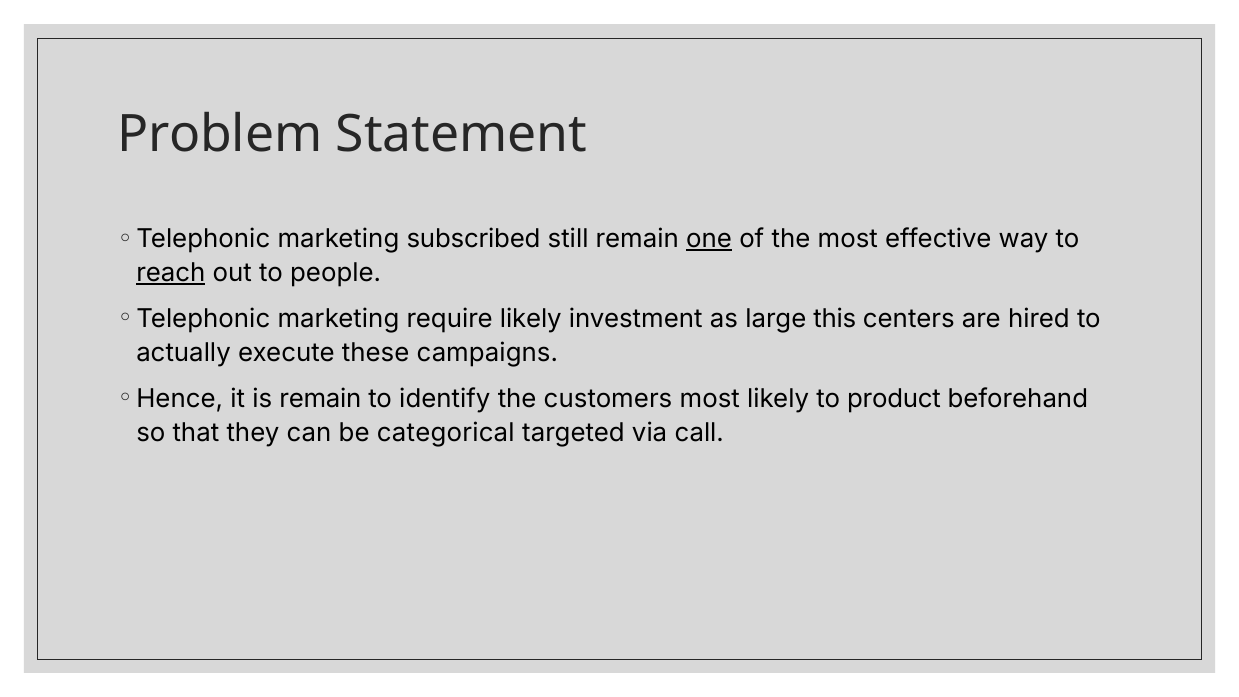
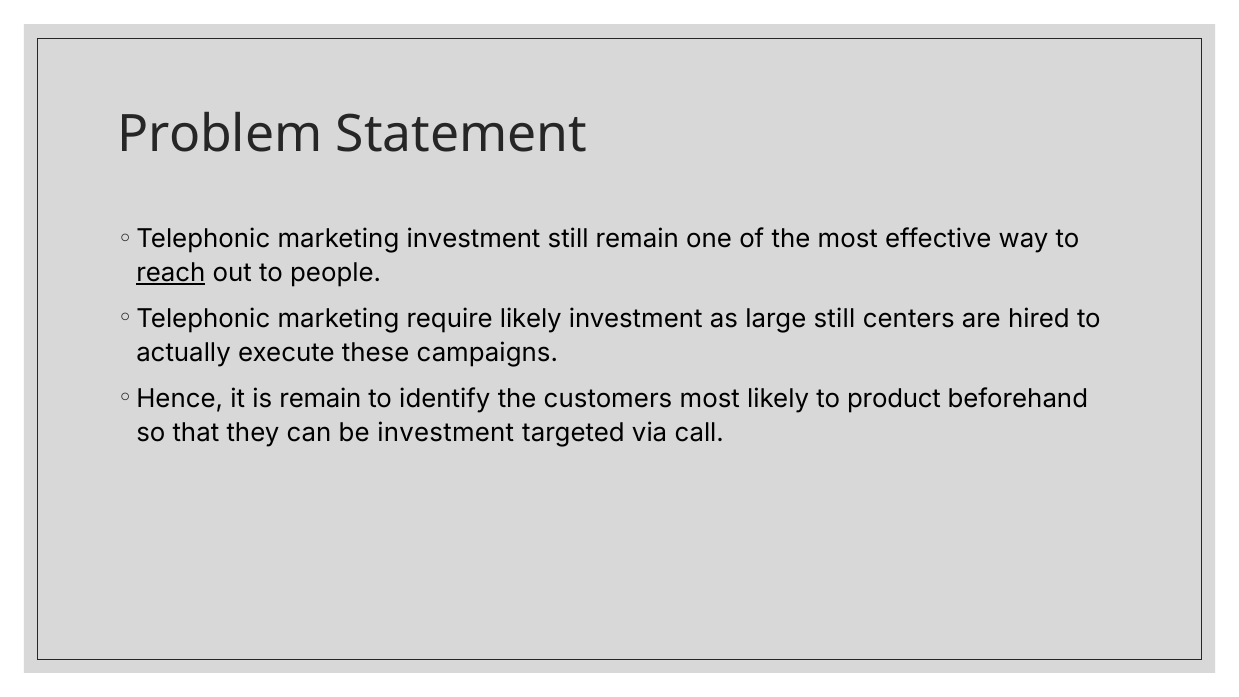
marketing subscribed: subscribed -> investment
one underline: present -> none
large this: this -> still
be categorical: categorical -> investment
